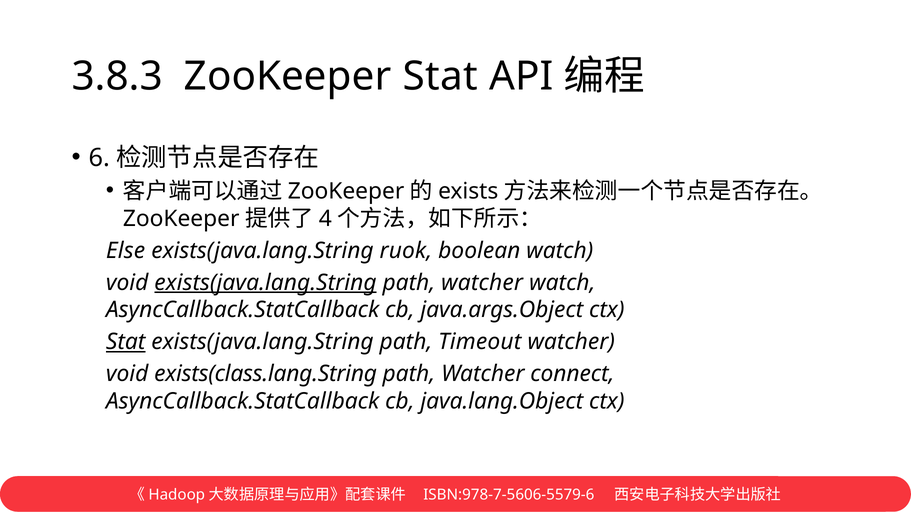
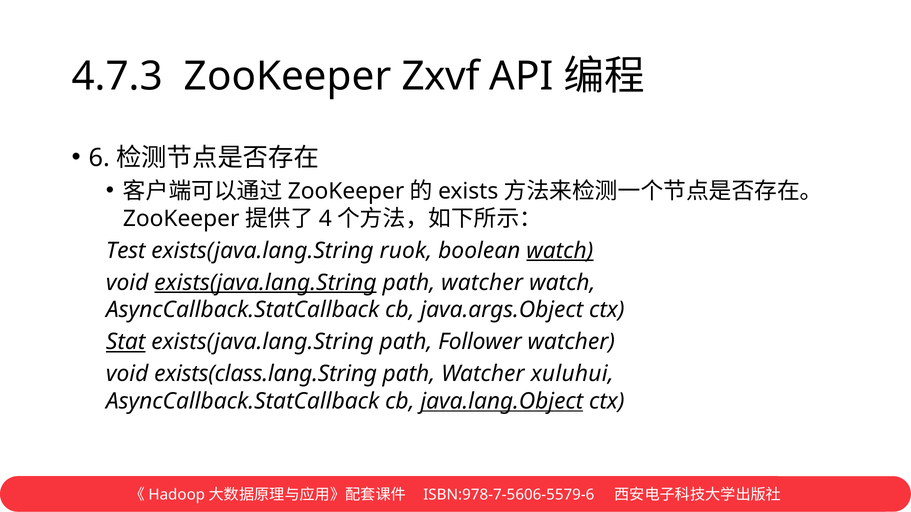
3.8.3: 3.8.3 -> 4.7.3
ZooKeeper Stat: Stat -> Zxvf
Else: Else -> Test
watch at (560, 251) underline: none -> present
Timeout: Timeout -> Follower
connect: connect -> xuluhui
java.lang.Object underline: none -> present
